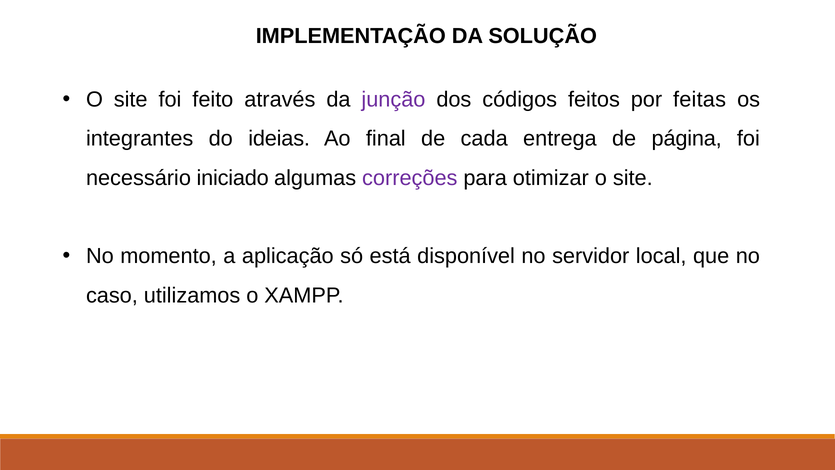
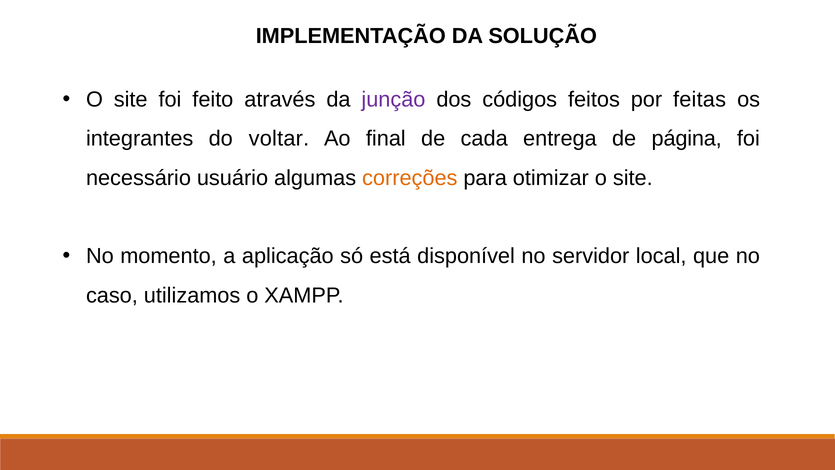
ideias: ideias -> voltar
iniciado: iniciado -> usuário
correções colour: purple -> orange
